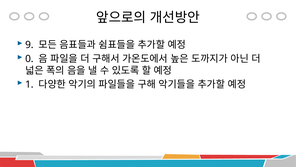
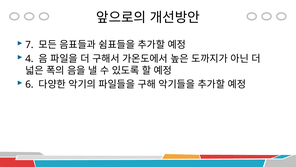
9: 9 -> 7
0: 0 -> 4
1: 1 -> 6
